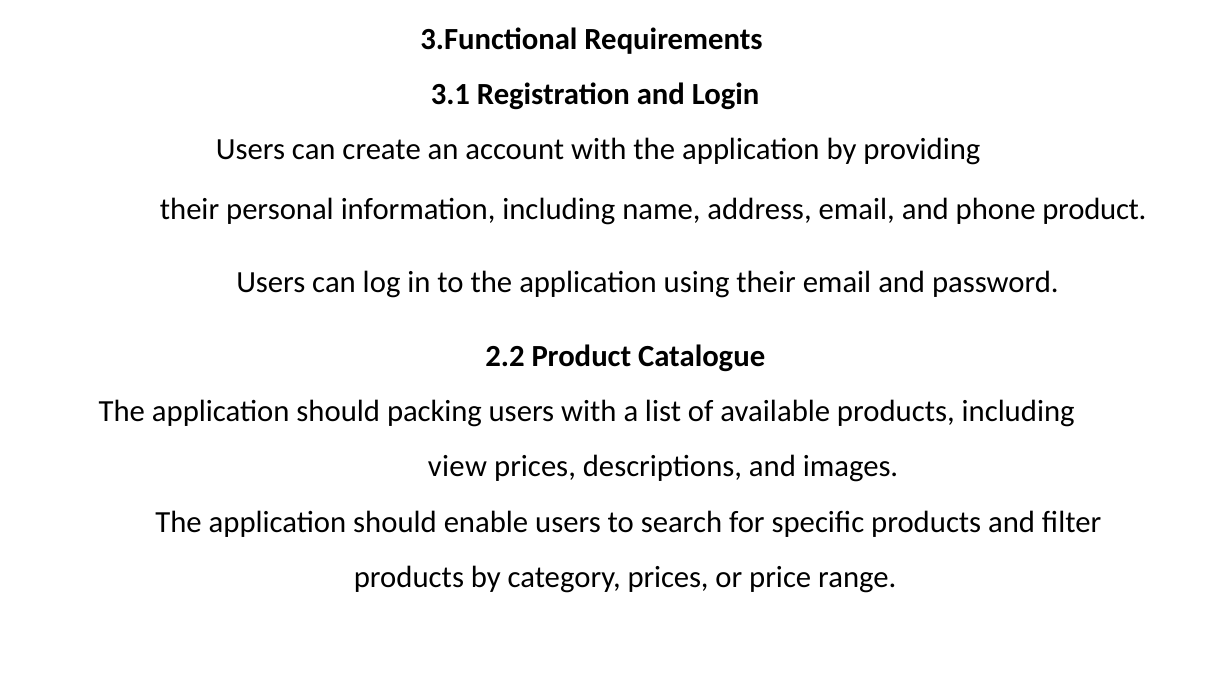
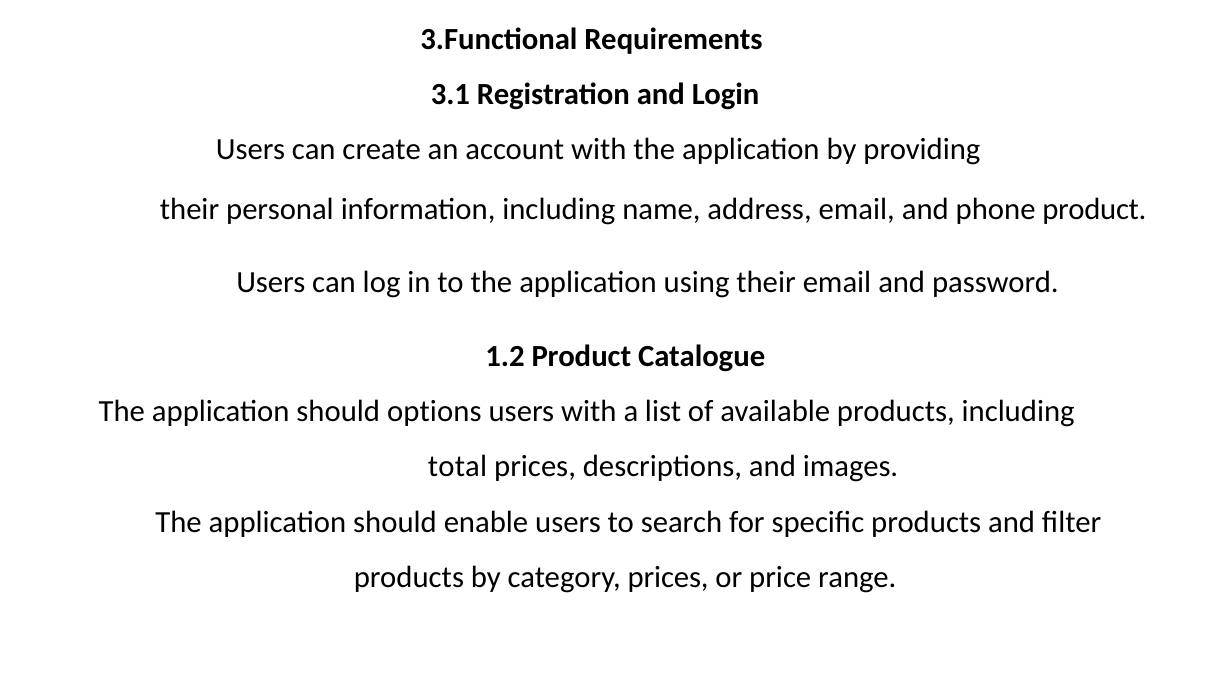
2.2: 2.2 -> 1.2
packing: packing -> options
view: view -> total
